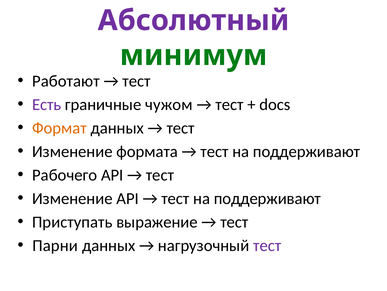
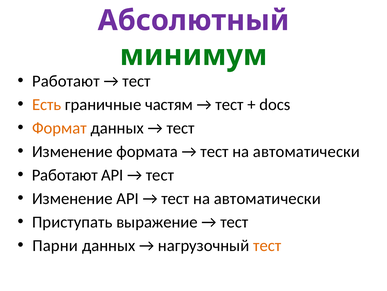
Есть colour: purple -> orange
чужом: чужом -> частям
поддерживают at (307, 151): поддерживают -> автоматически
Рабочего at (65, 175): Рабочего -> Работают
поддерживают at (267, 198): поддерживают -> автоматически
тест at (267, 245) colour: purple -> orange
